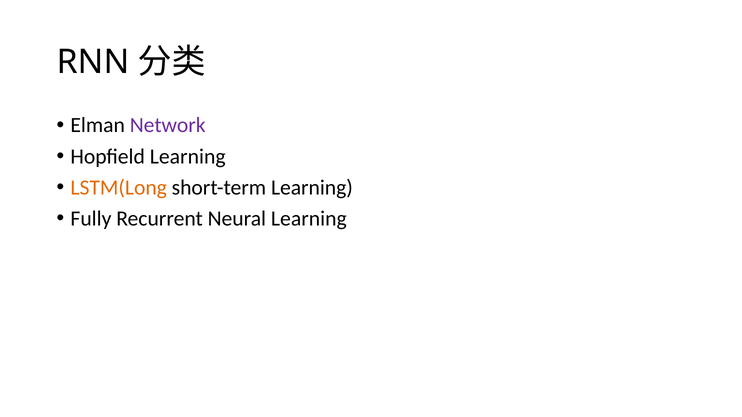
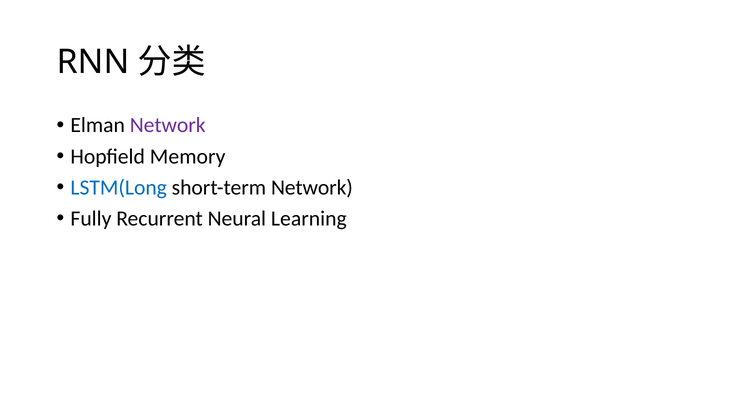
Hopfield Learning: Learning -> Memory
LSTM(Long colour: orange -> blue
short-term Learning: Learning -> Network
